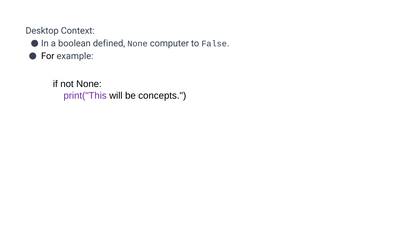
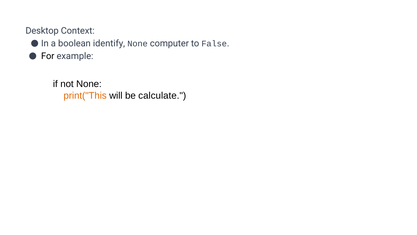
defined: defined -> identify
print("This colour: purple -> orange
concepts: concepts -> calculate
